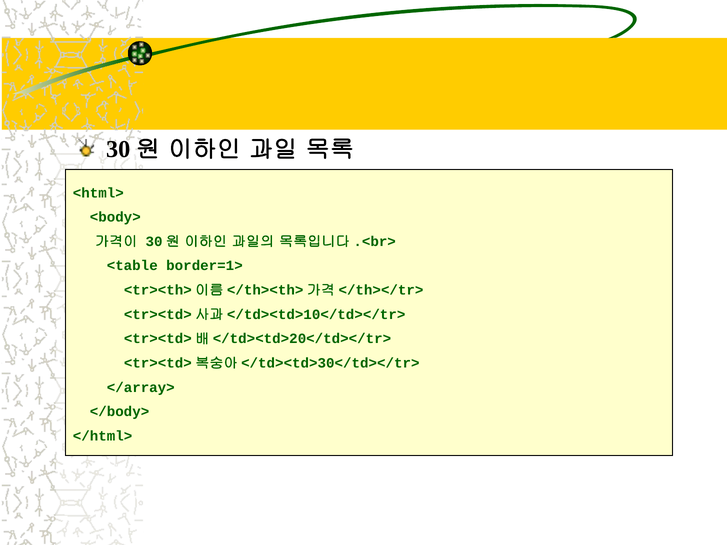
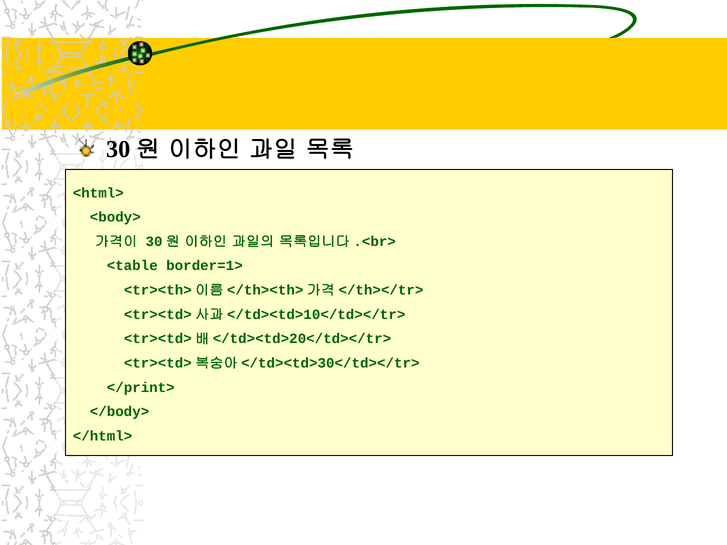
</array>: </array> -> </print>
